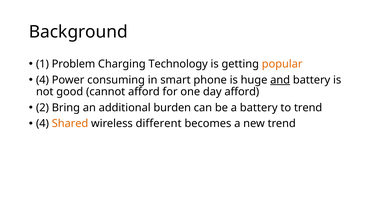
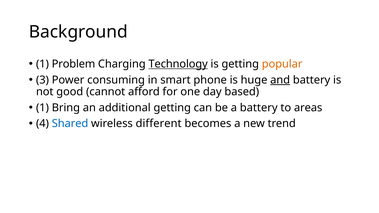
Technology underline: none -> present
4 at (42, 80): 4 -> 3
day afford: afford -> based
2 at (42, 108): 2 -> 1
additional burden: burden -> getting
to trend: trend -> areas
Shared colour: orange -> blue
